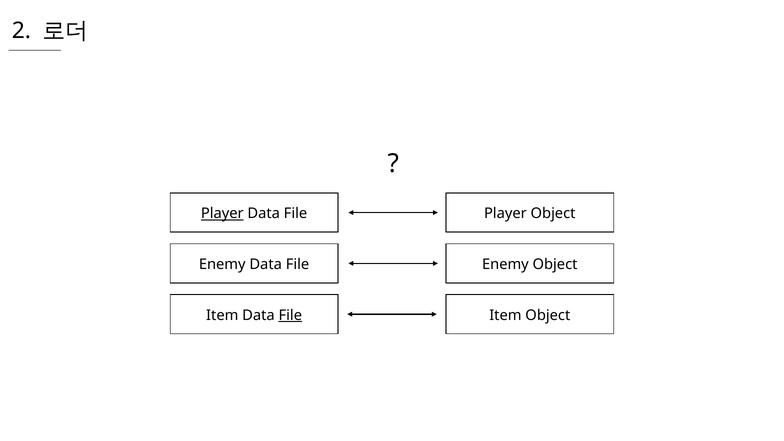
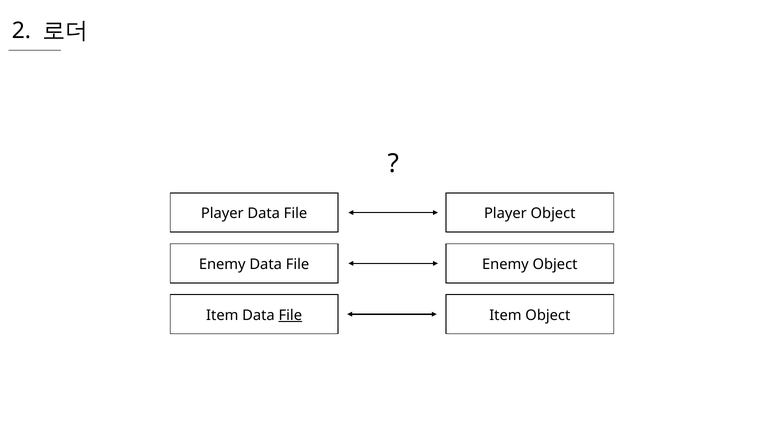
Player at (222, 214) underline: present -> none
